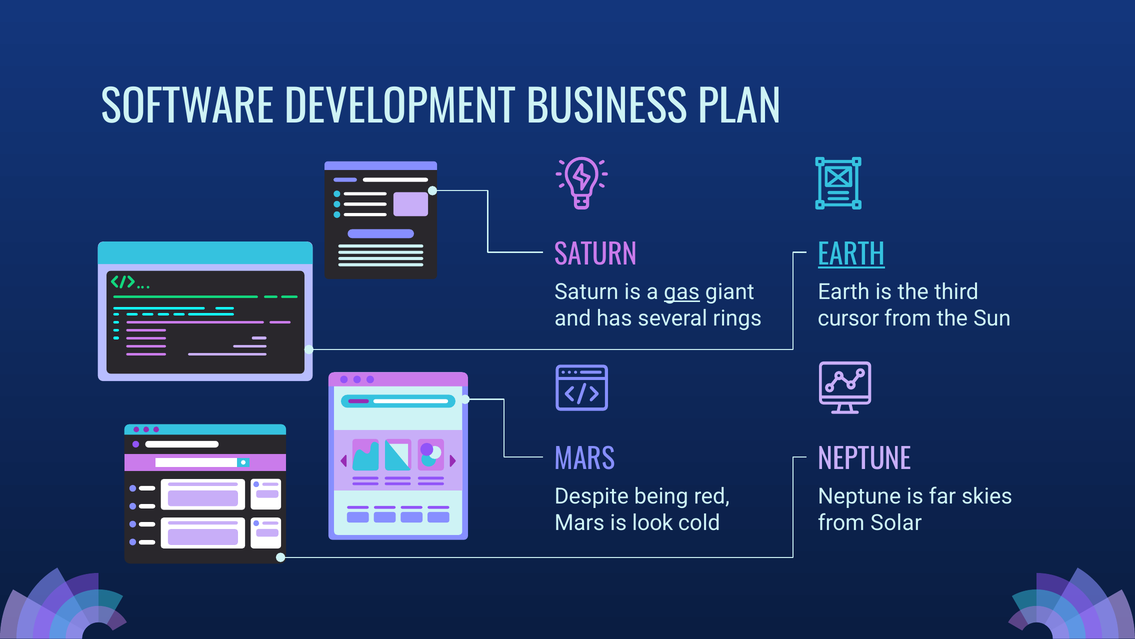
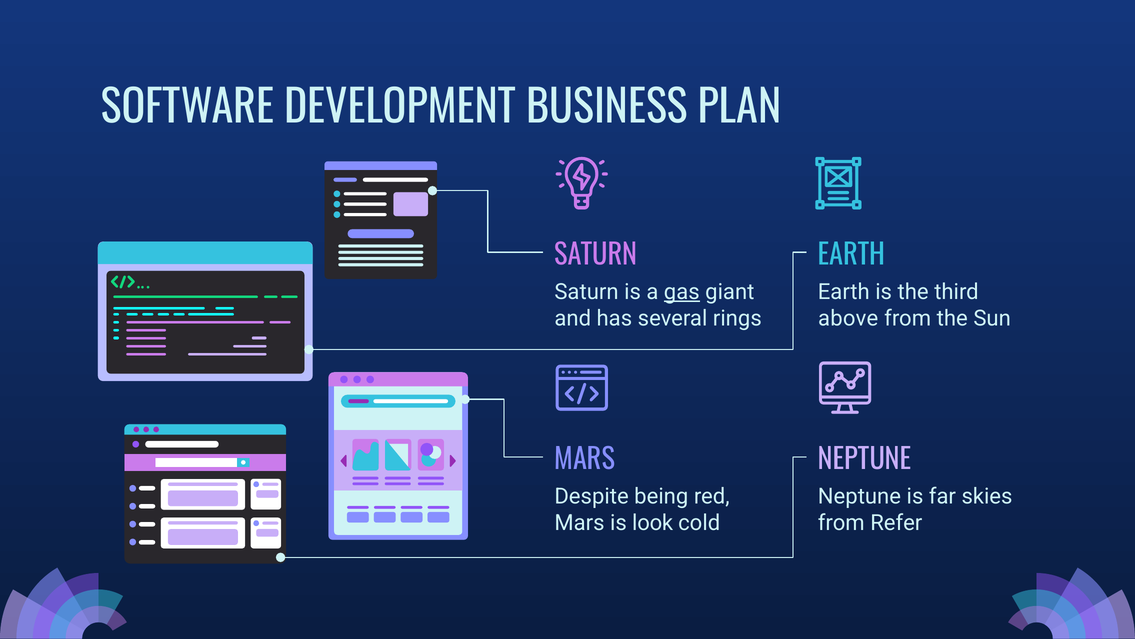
EARTH at (852, 255) underline: present -> none
cursor: cursor -> above
Solar: Solar -> Refer
